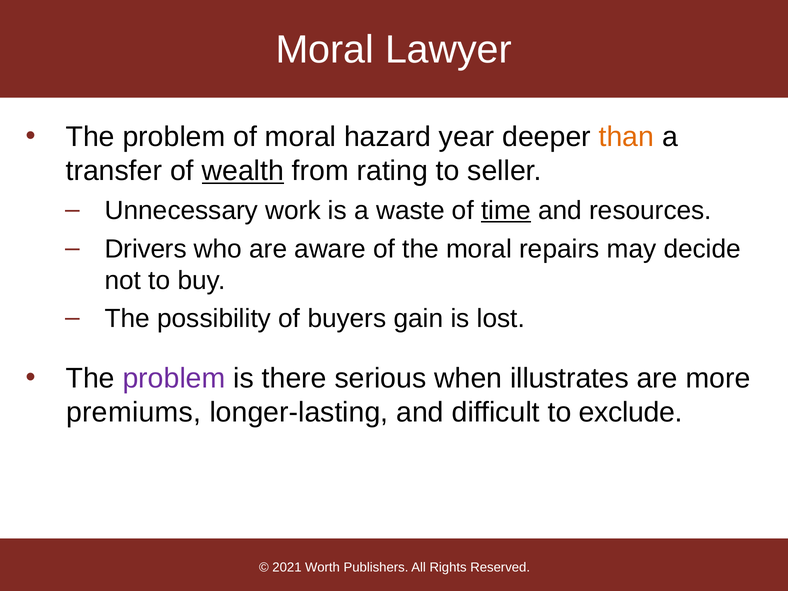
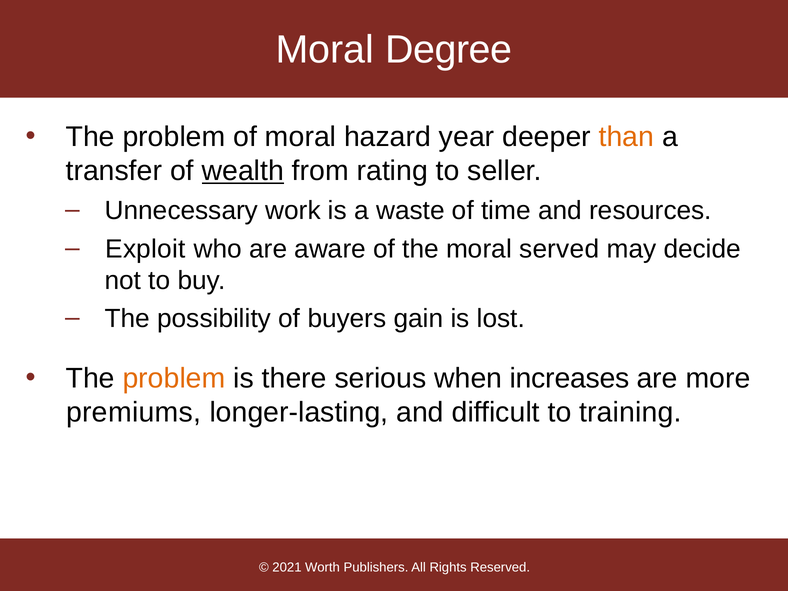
Lawyer: Lawyer -> Degree
time underline: present -> none
Drivers: Drivers -> Exploit
repairs: repairs -> served
problem at (174, 378) colour: purple -> orange
illustrates: illustrates -> increases
exclude: exclude -> training
